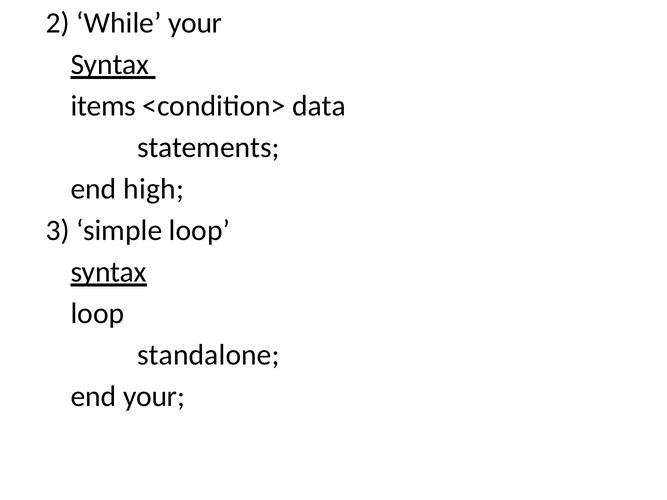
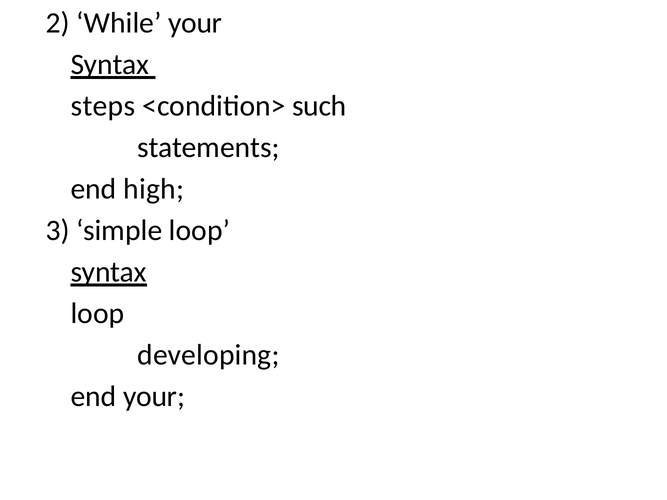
items: items -> steps
data: data -> such
standalone: standalone -> developing
